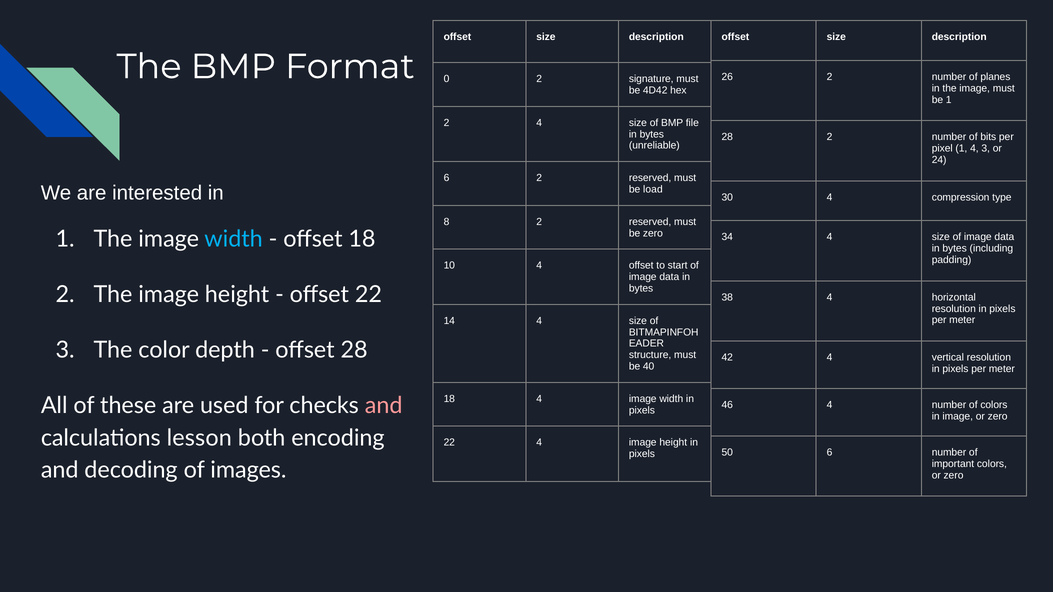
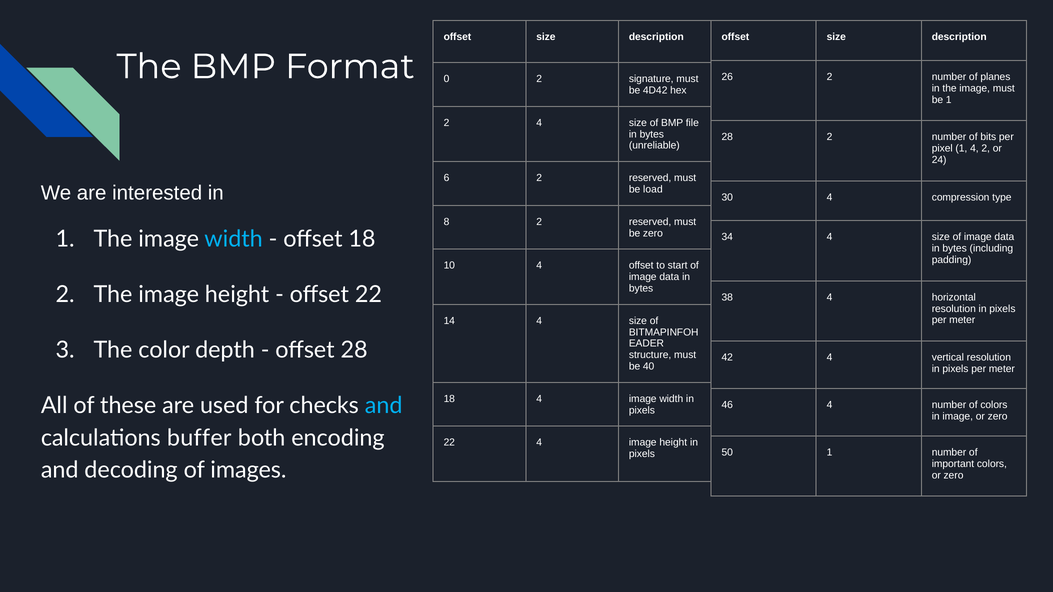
4 3: 3 -> 2
and at (384, 406) colour: pink -> light blue
lesson: lesson -> buffer
50 6: 6 -> 1
